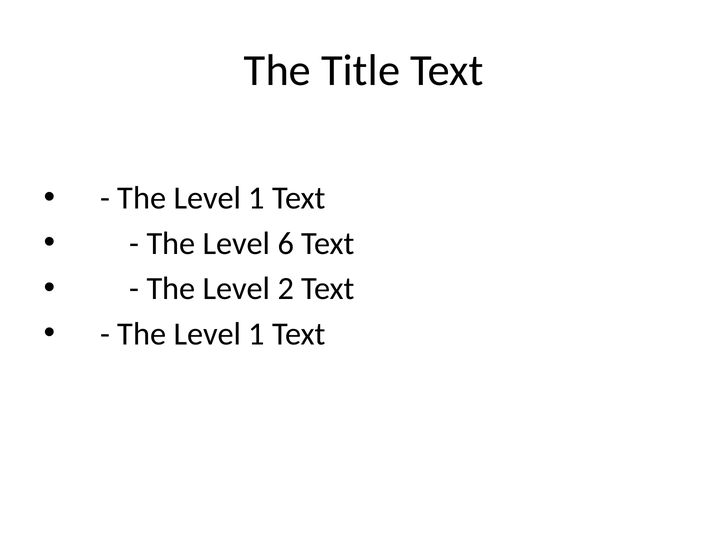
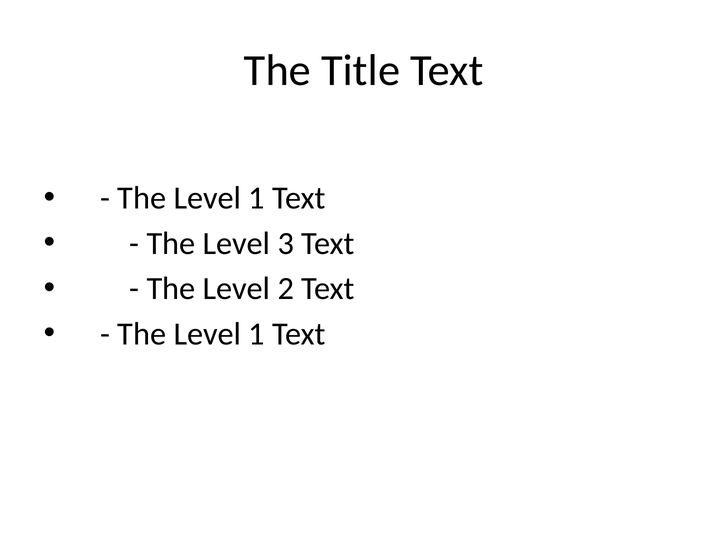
6: 6 -> 3
